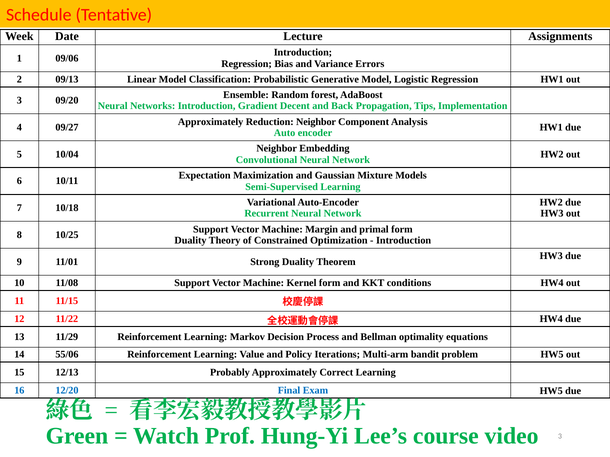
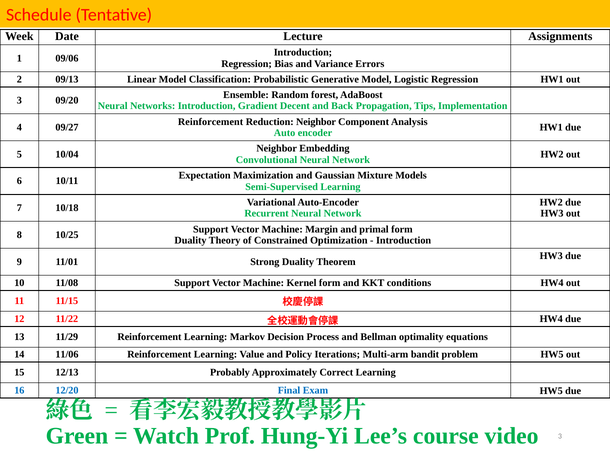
Approximately at (211, 122): Approximately -> Reinforcement
55/06: 55/06 -> 11/06
